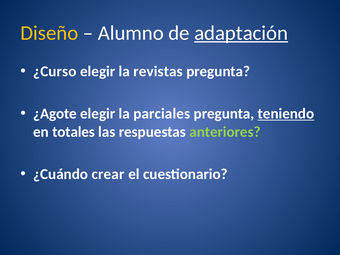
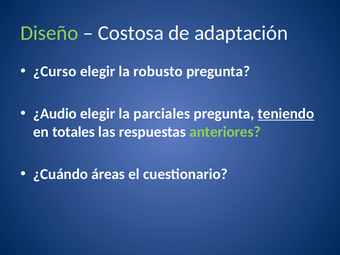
Diseño colour: yellow -> light green
Alumno: Alumno -> Costosa
adaptación underline: present -> none
revistas: revistas -> robusto
¿Agote: ¿Agote -> ¿Audio
crear: crear -> áreas
